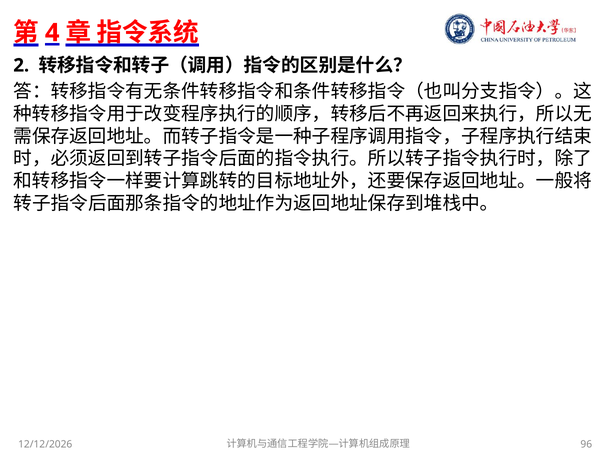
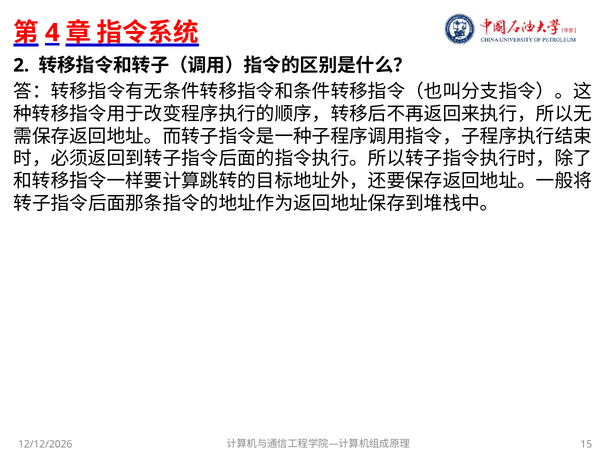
96: 96 -> 15
